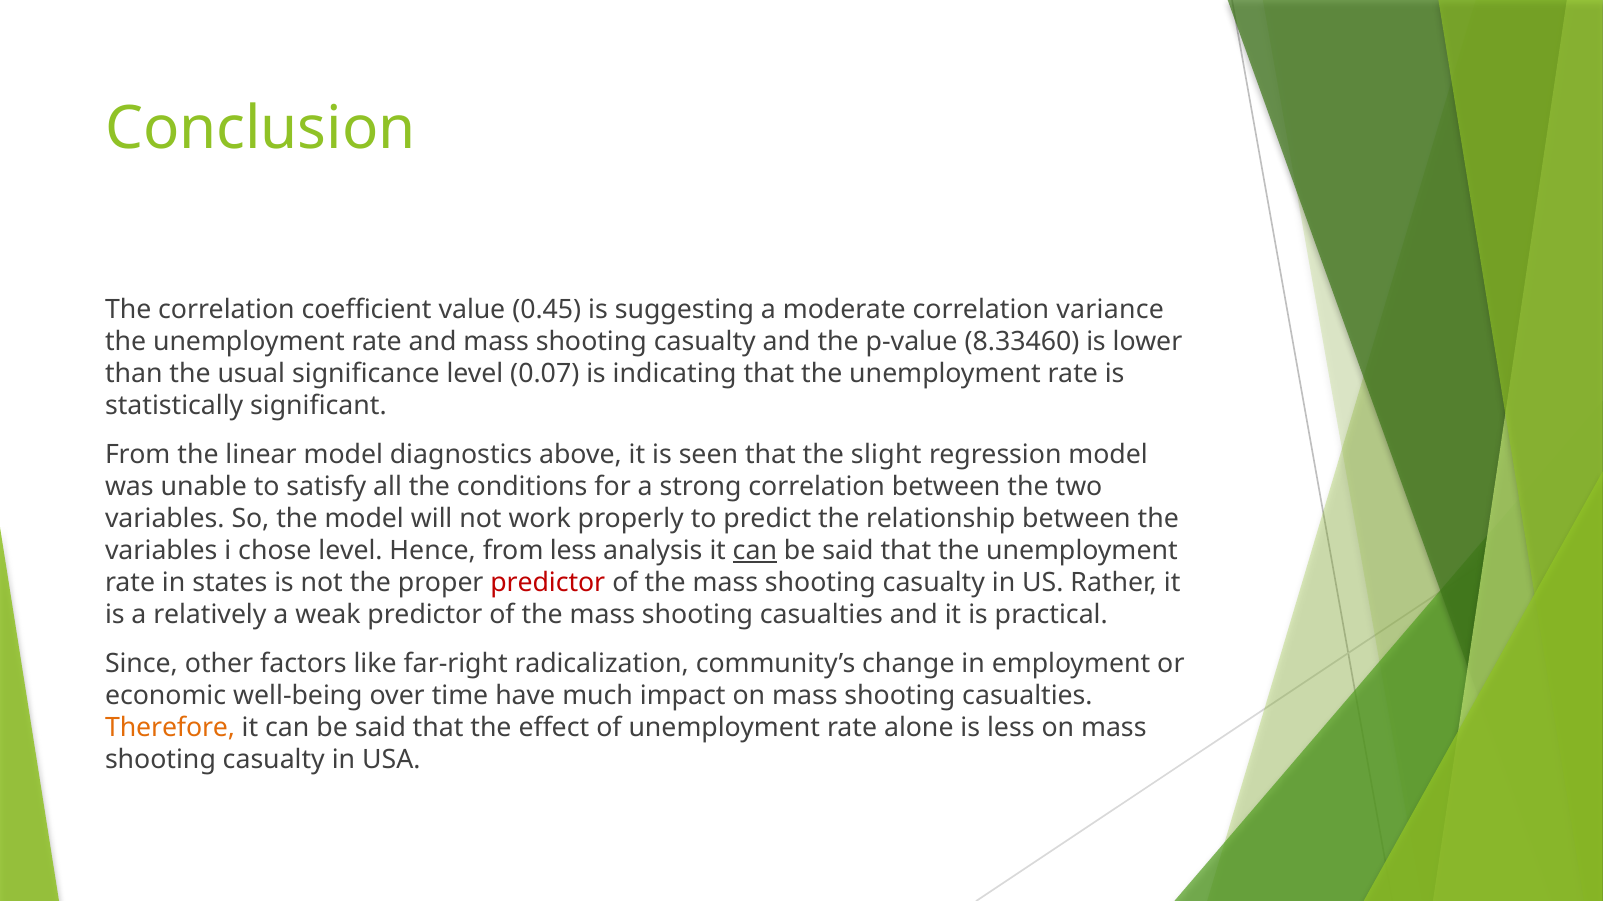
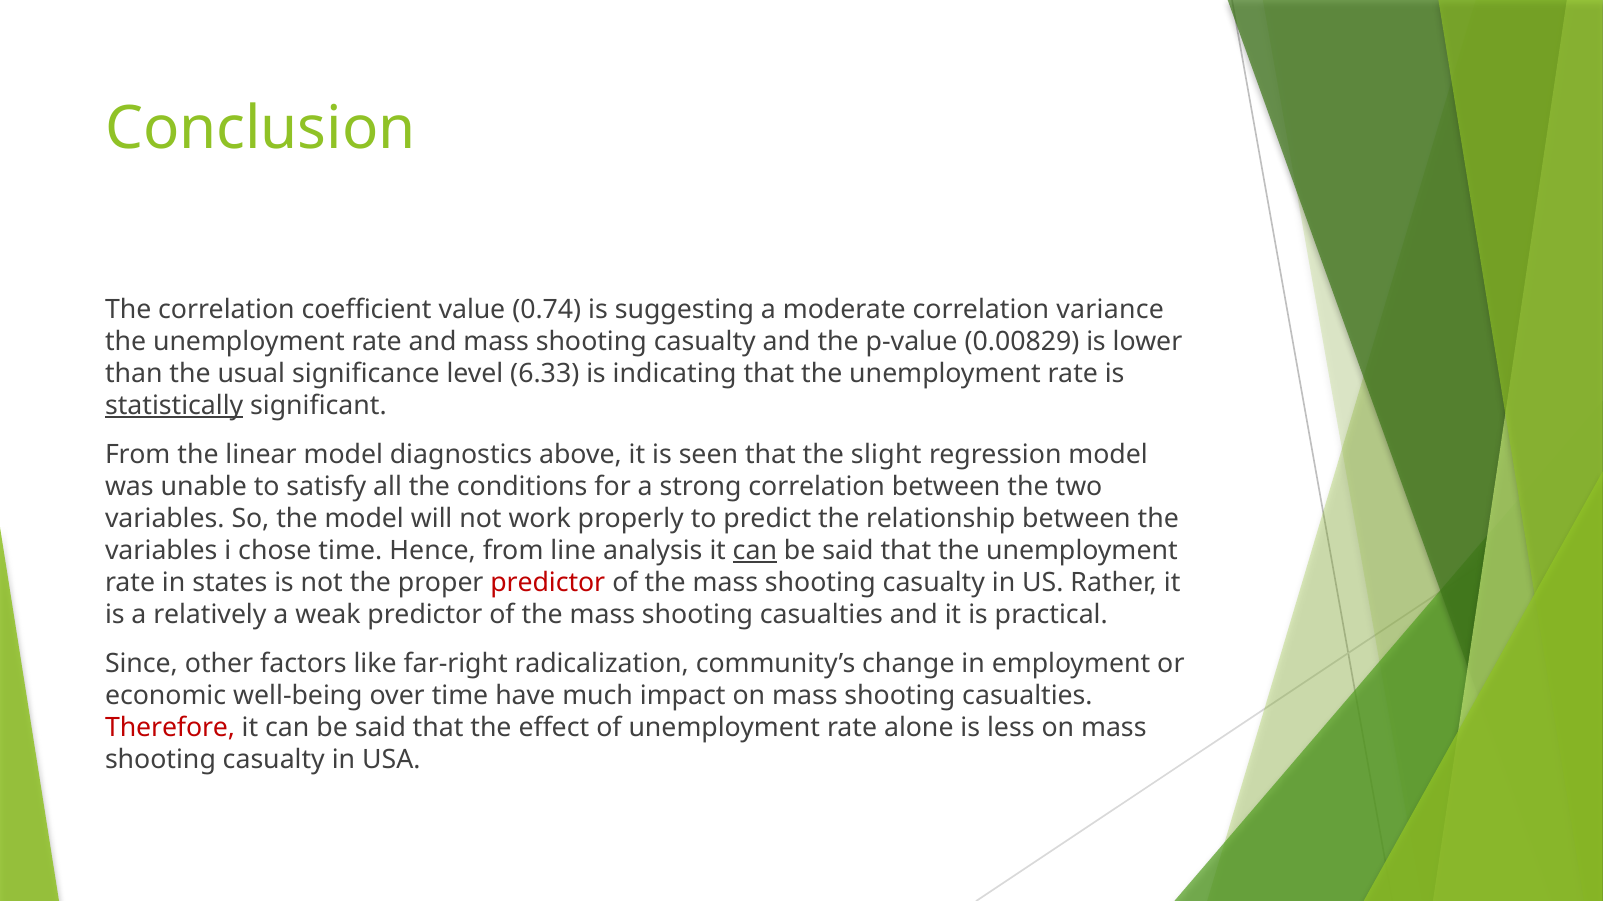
0.45: 0.45 -> 0.74
8.33460: 8.33460 -> 0.00829
0.07: 0.07 -> 6.33
statistically underline: none -> present
chose level: level -> time
from less: less -> line
Therefore colour: orange -> red
